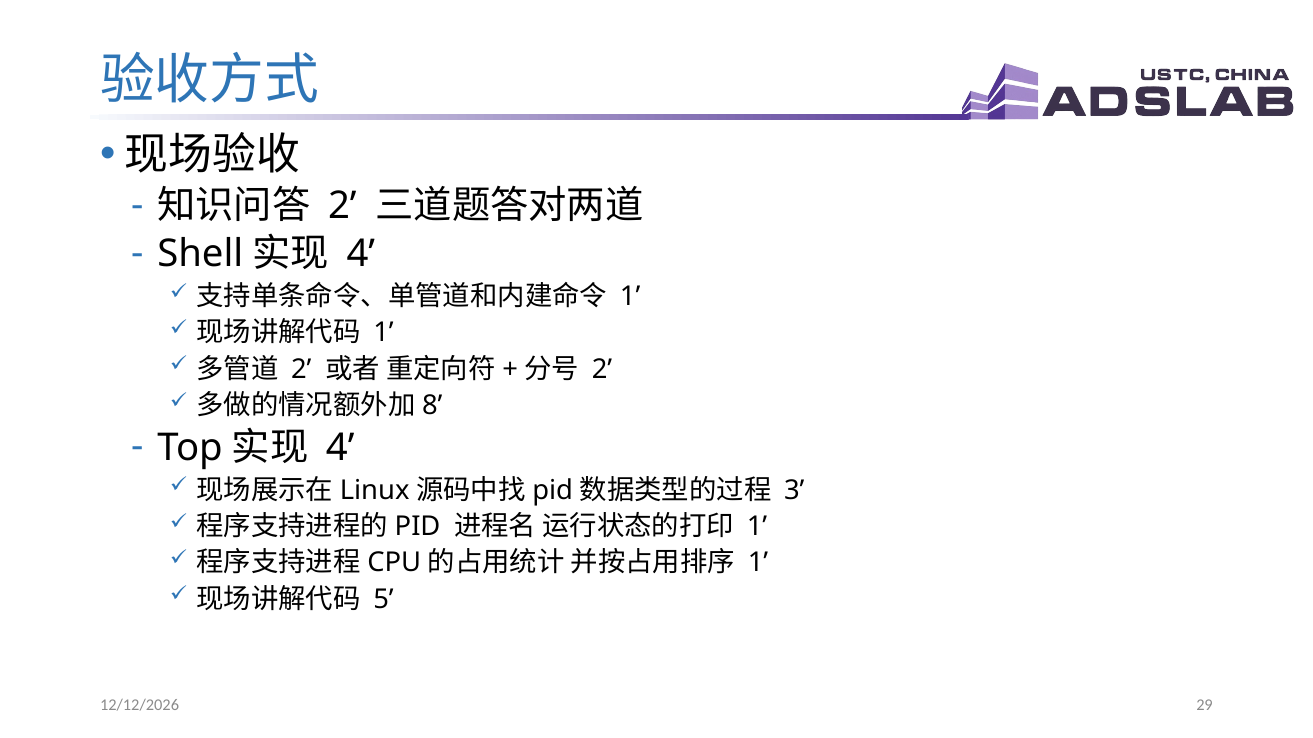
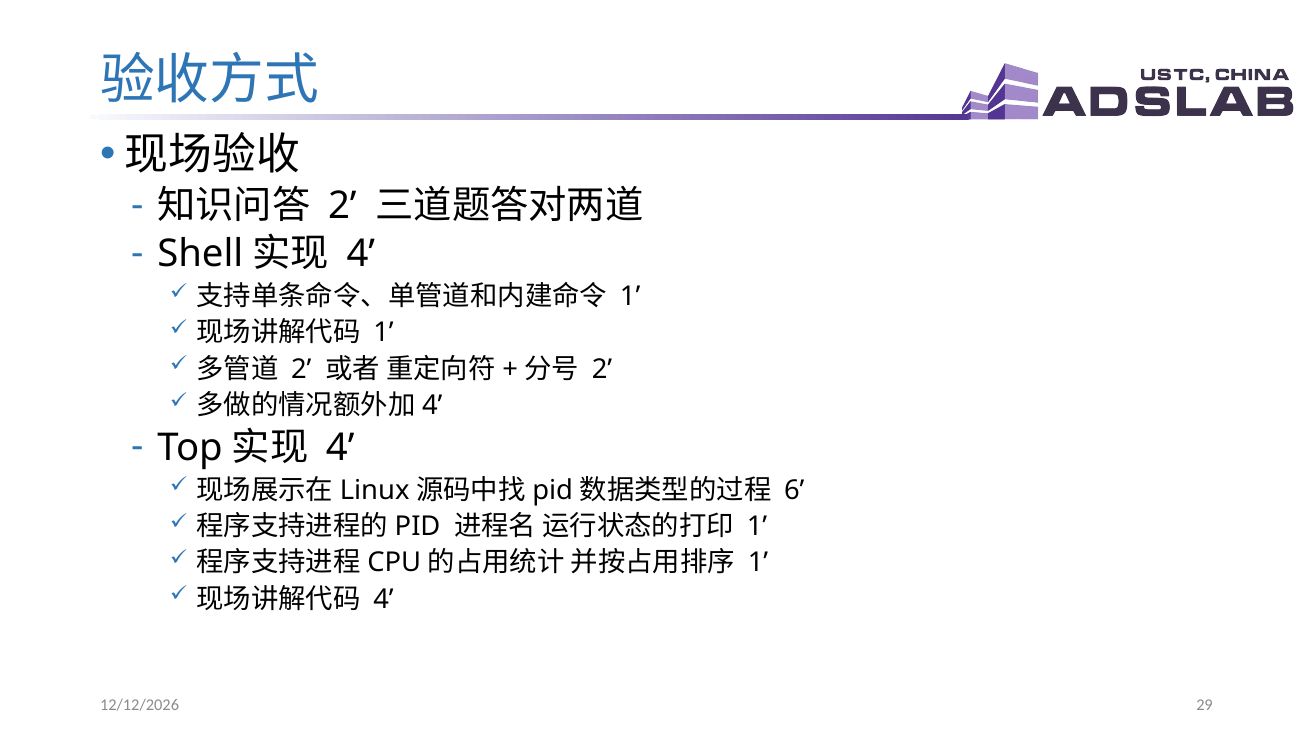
8 at (432, 406): 8 -> 4
3: 3 -> 6
5 at (384, 600): 5 -> 4
